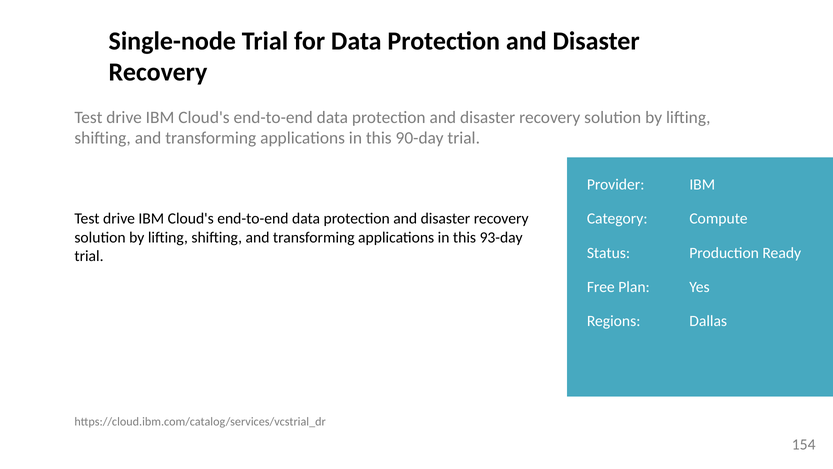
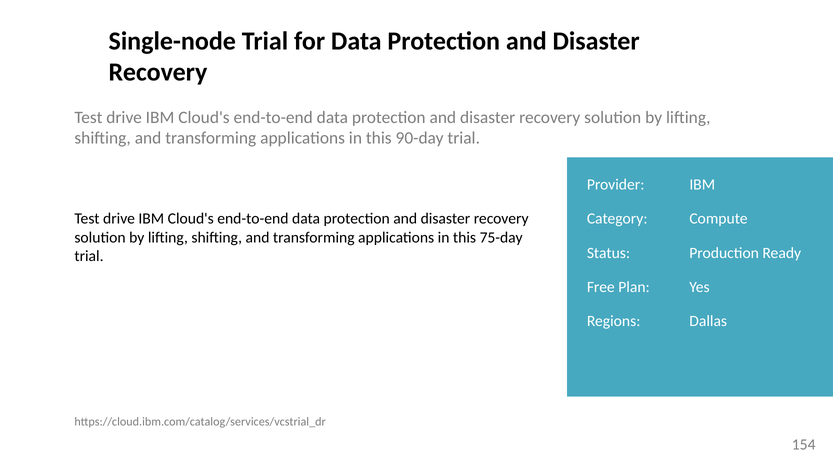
93-day: 93-day -> 75-day
